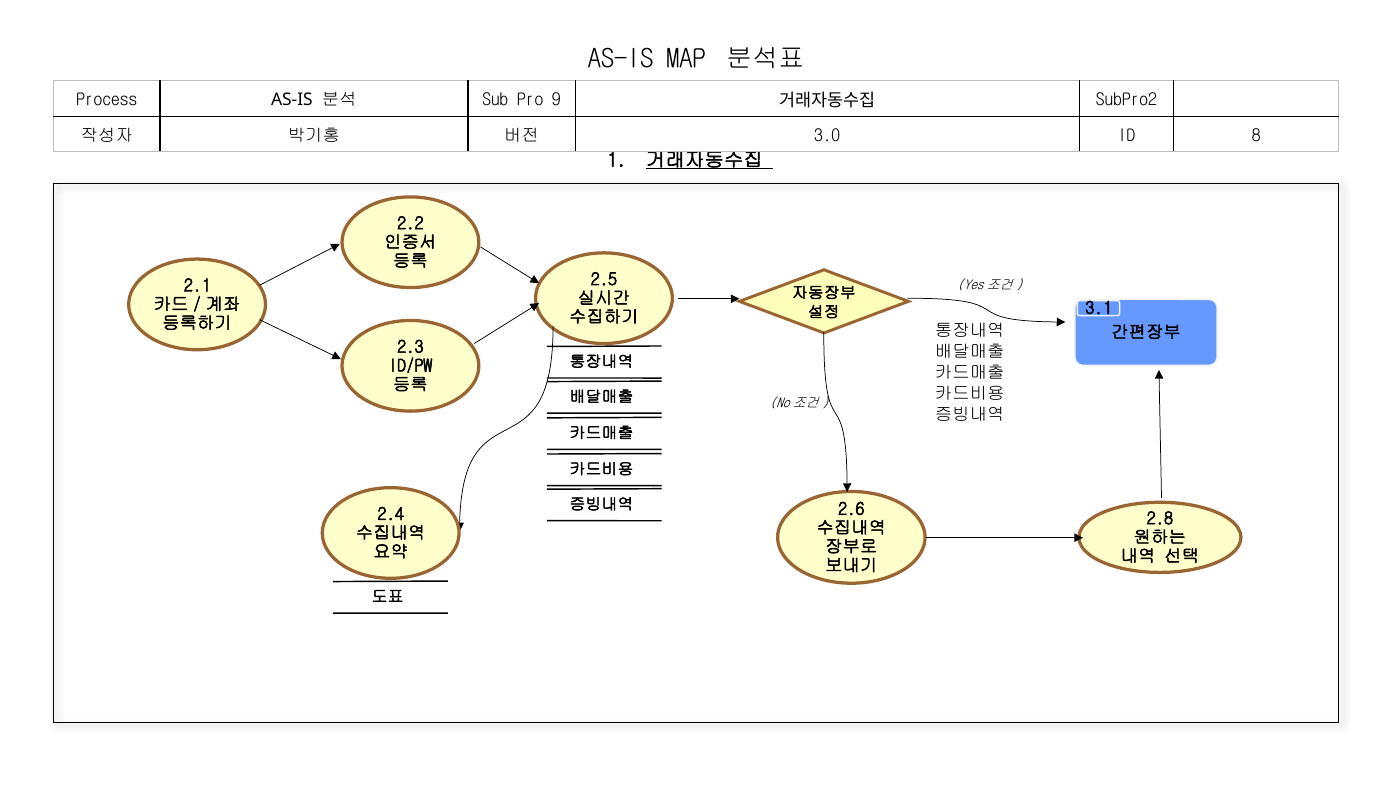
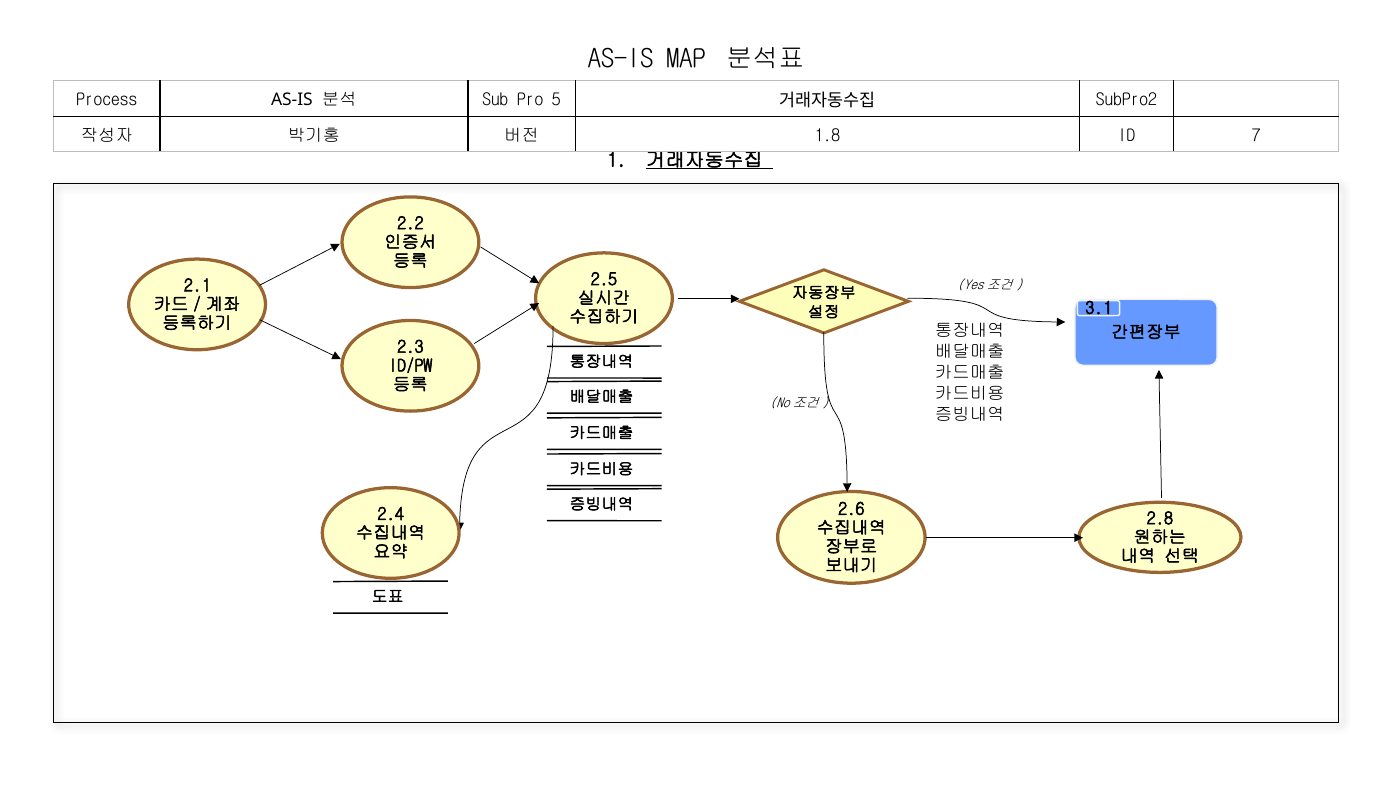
9: 9 -> 5
3.0: 3.0 -> 1.8
8: 8 -> 7
